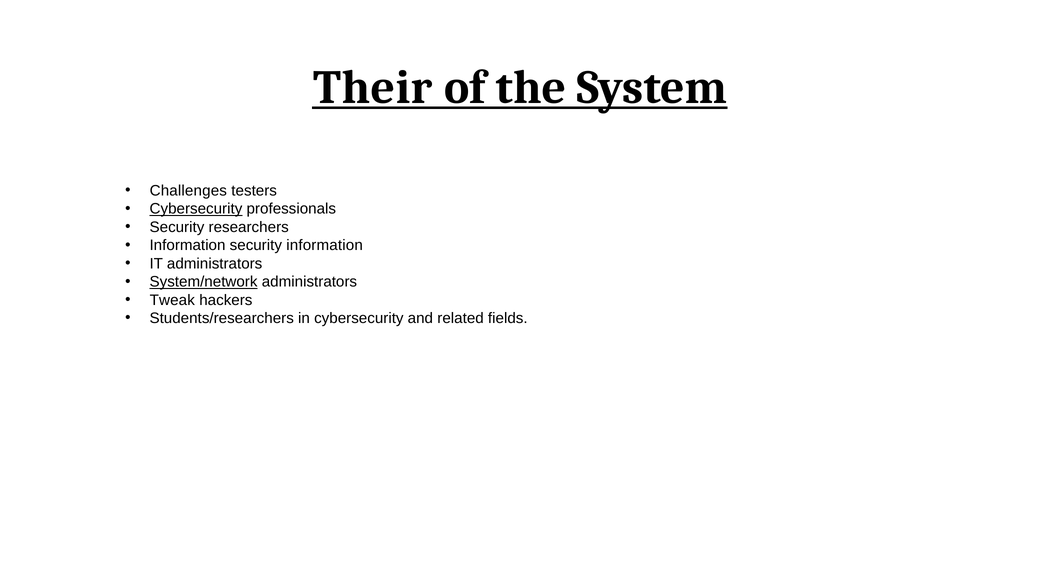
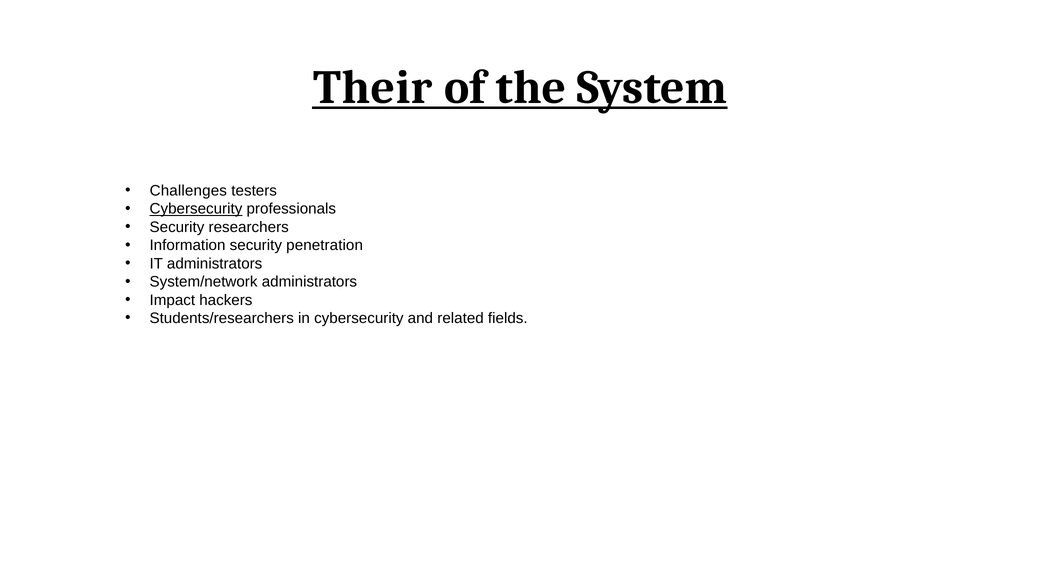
security information: information -> penetration
System/network underline: present -> none
Tweak: Tweak -> Impact
